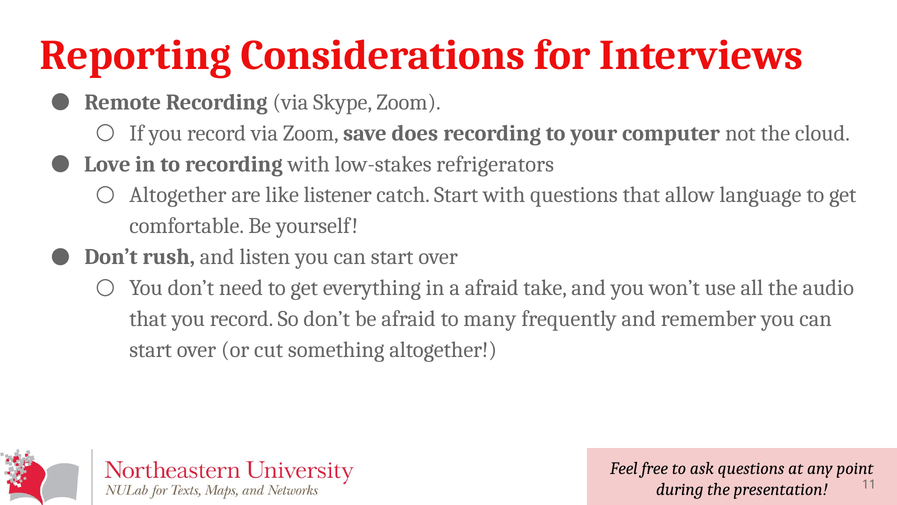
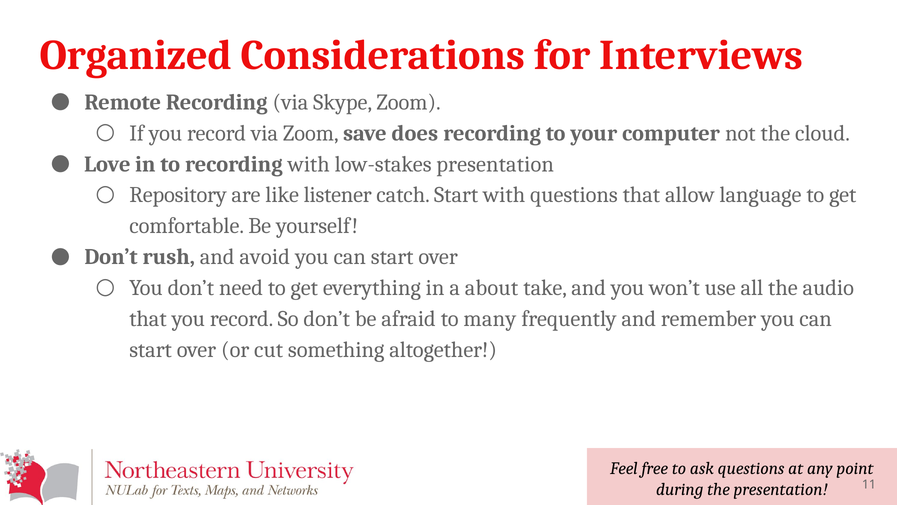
Reporting: Reporting -> Organized
low-stakes refrigerators: refrigerators -> presentation
Altogether at (178, 195): Altogether -> Repository
listen: listen -> avoid
a afraid: afraid -> about
